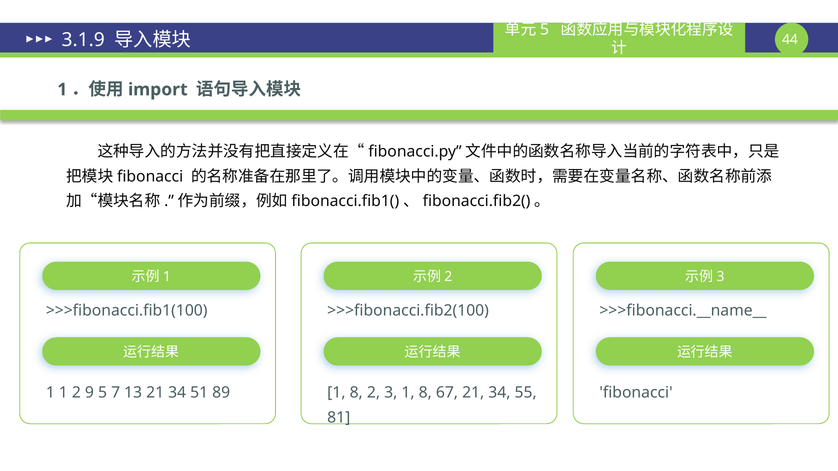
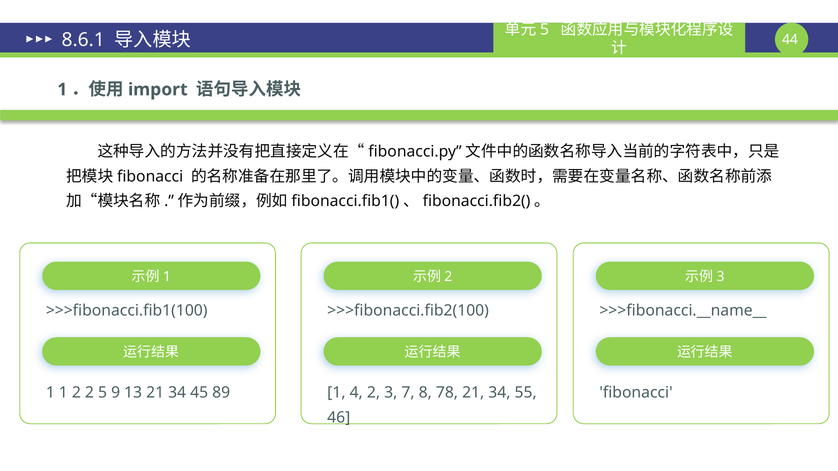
3.1.9: 3.1.9 -> 8.6.1
2 9: 9 -> 2
7: 7 -> 9
51: 51 -> 45
8 at (356, 393): 8 -> 4
3 1: 1 -> 7
67: 67 -> 78
81: 81 -> 46
